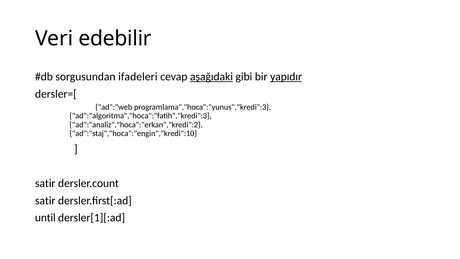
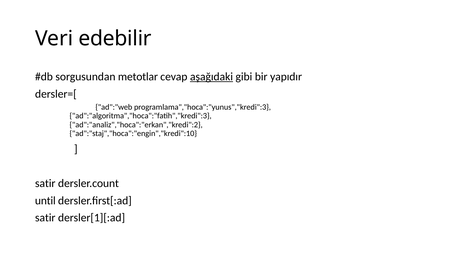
ifadeleri: ifadeleri -> metotlar
yapıdır underline: present -> none
satir at (45, 200): satir -> until
until at (45, 218): until -> satir
